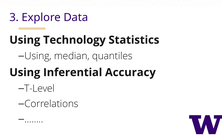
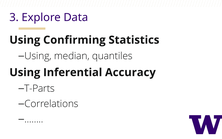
Technology: Technology -> Confirming
T-Level: T-Level -> T-Parts
